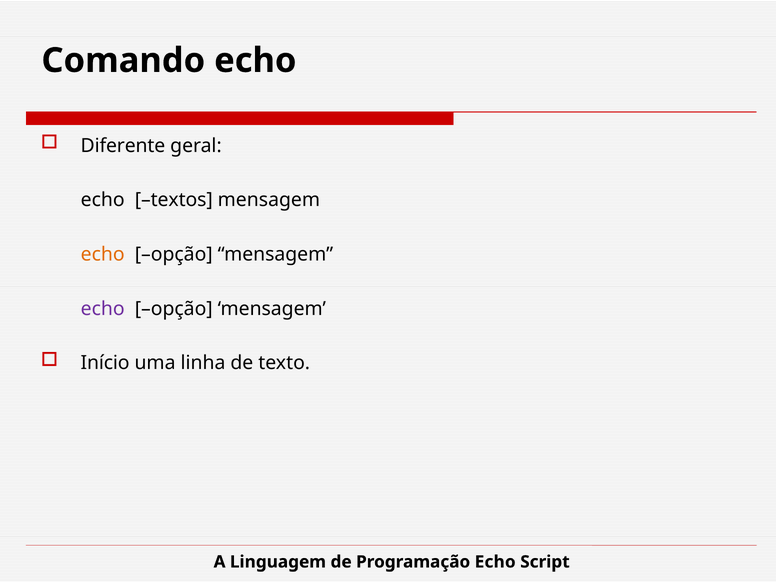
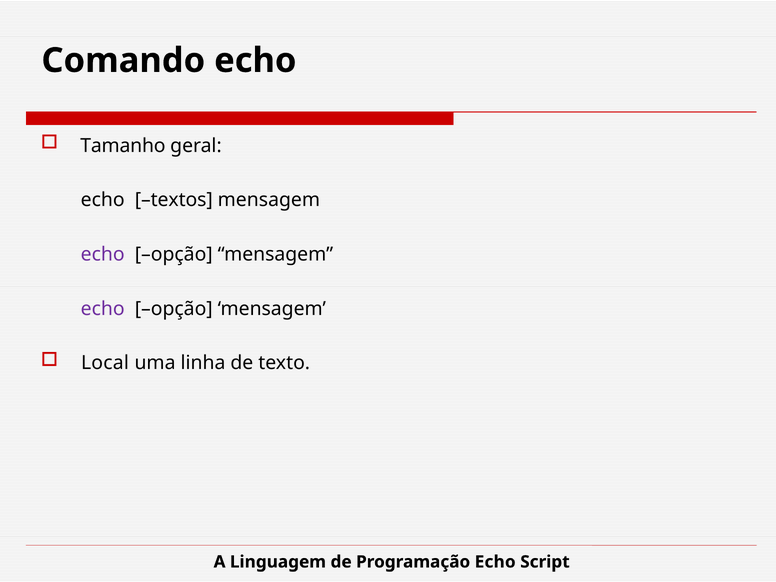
Diferente: Diferente -> Tamanho
echo at (103, 254) colour: orange -> purple
Início: Início -> Local
